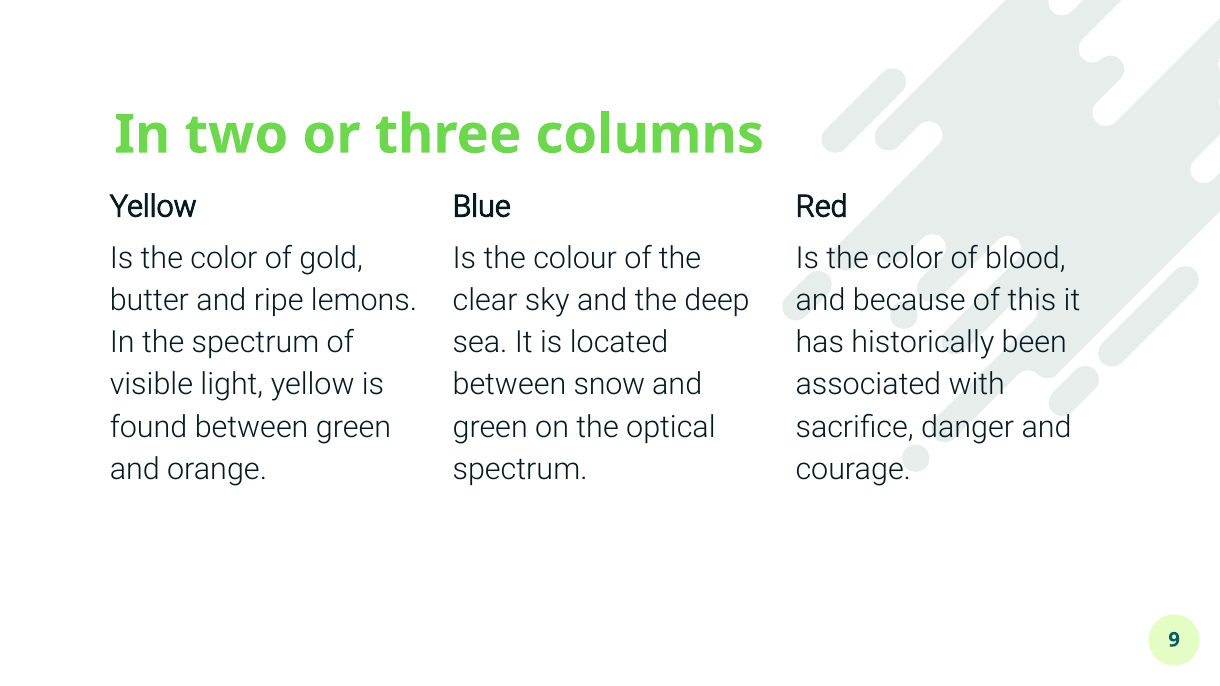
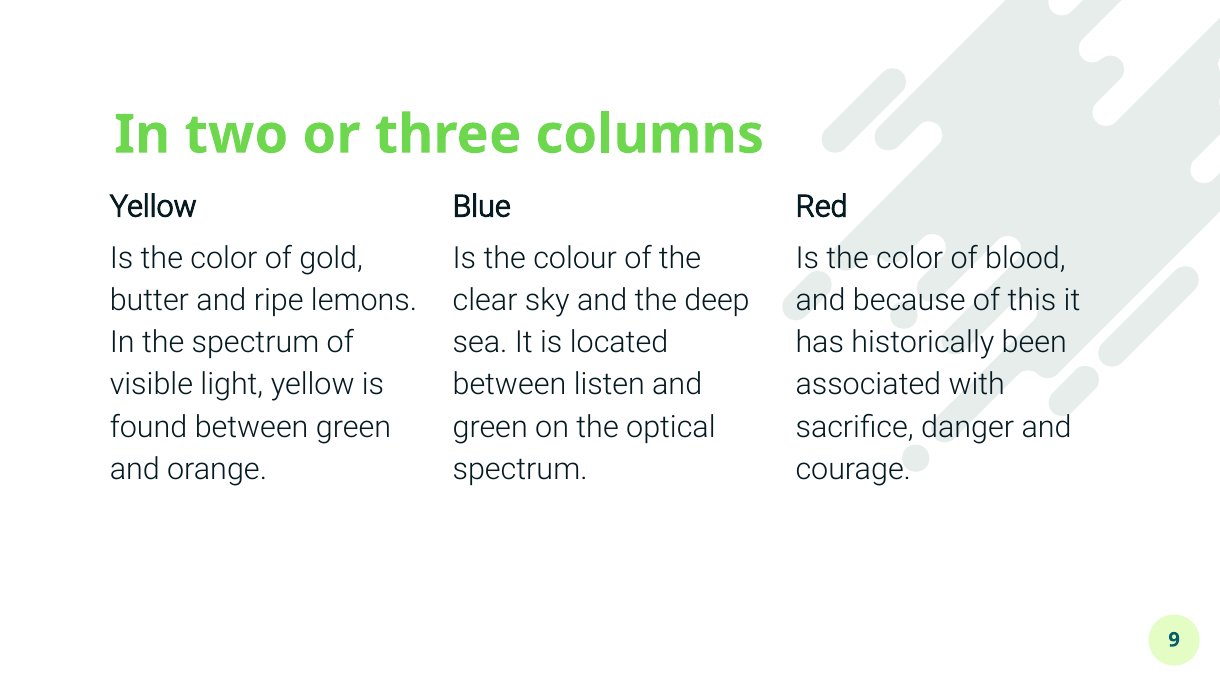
snow: snow -> listen
